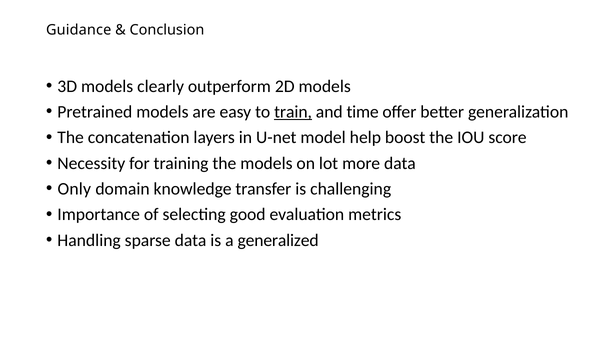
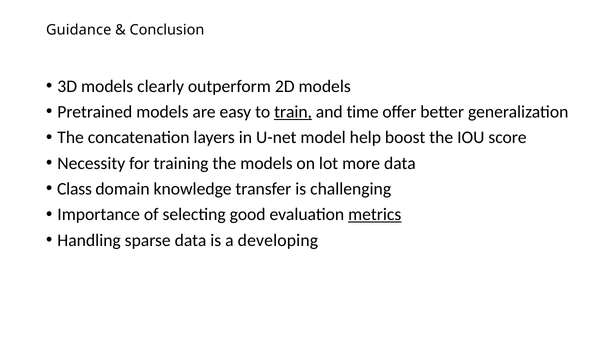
Only: Only -> Class
metrics underline: none -> present
generalized: generalized -> developing
